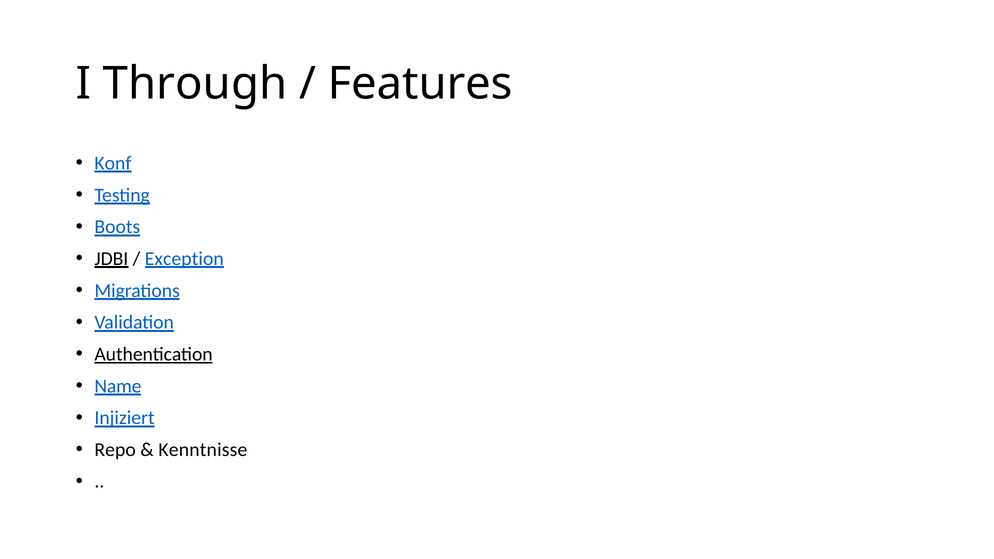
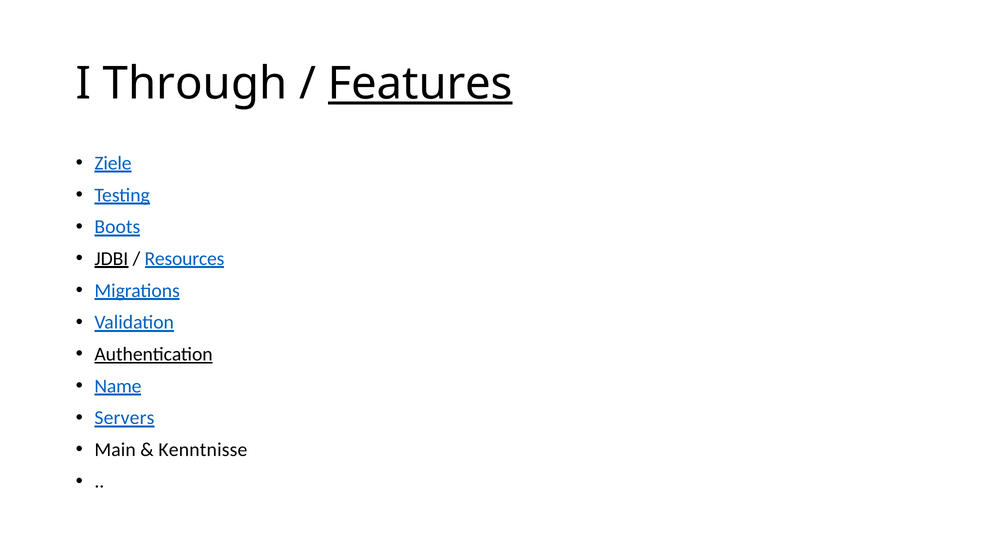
Features underline: none -> present
Konf: Konf -> Ziele
Exception: Exception -> Resources
Injiziert: Injiziert -> Servers
Repo: Repo -> Main
